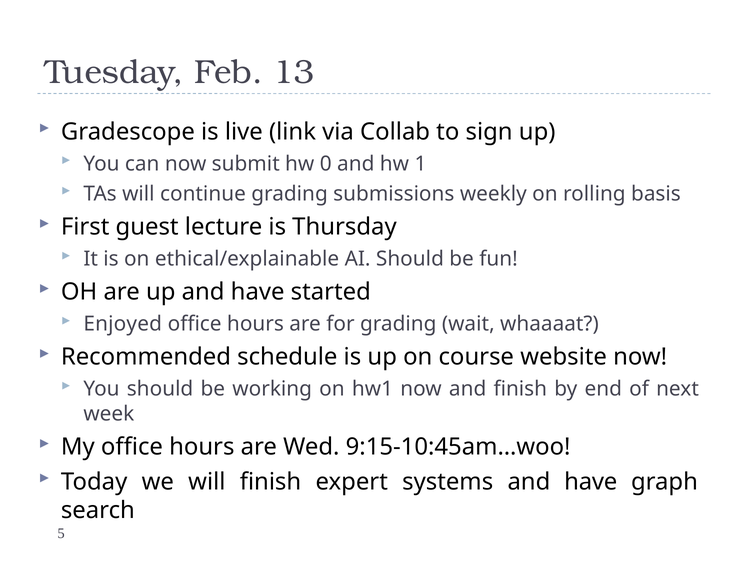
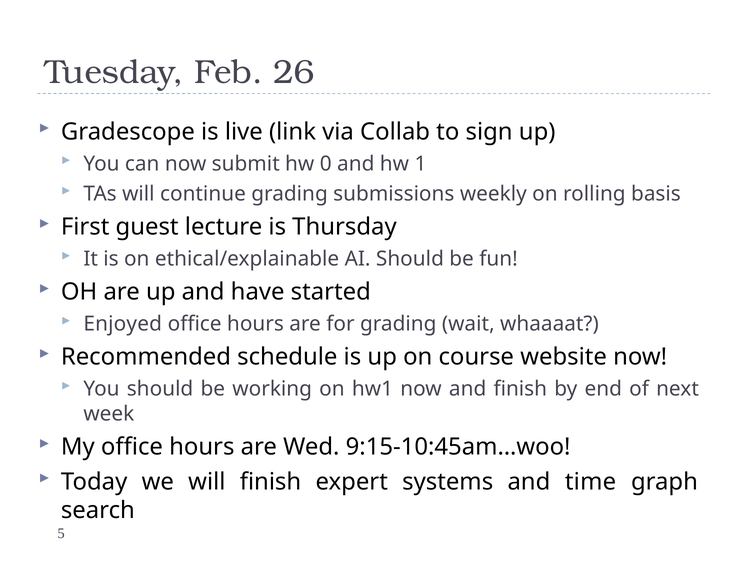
13: 13 -> 26
systems and have: have -> time
